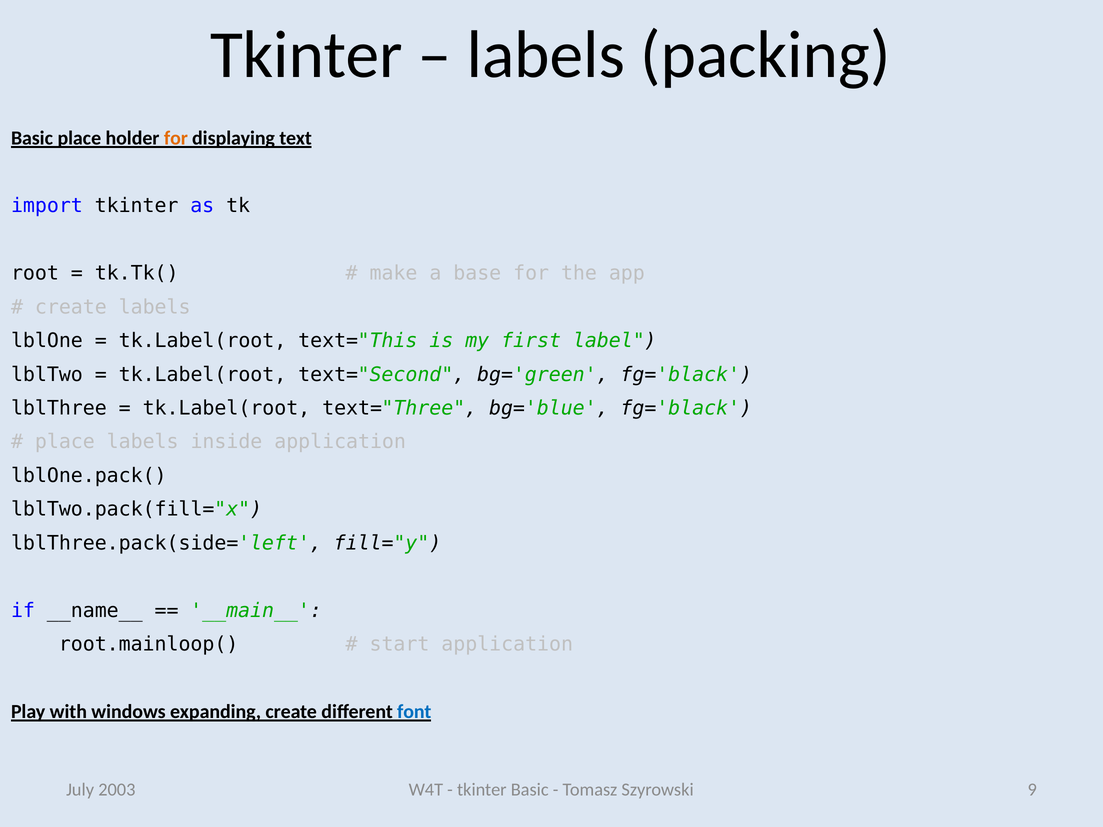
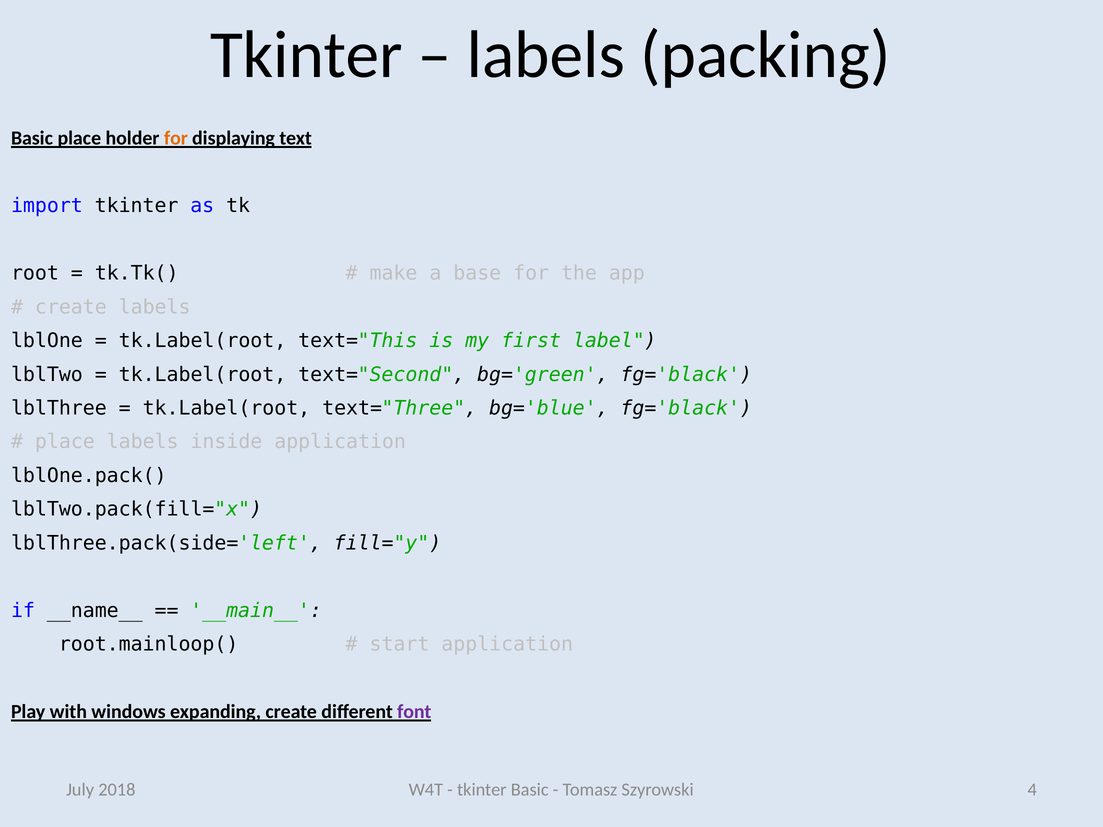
font colour: blue -> purple
2003: 2003 -> 2018
9: 9 -> 4
